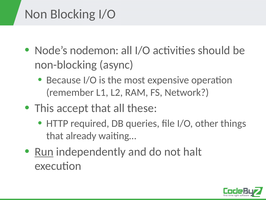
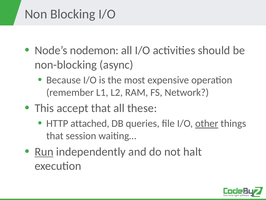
required: required -> attached
other underline: none -> present
already: already -> session
